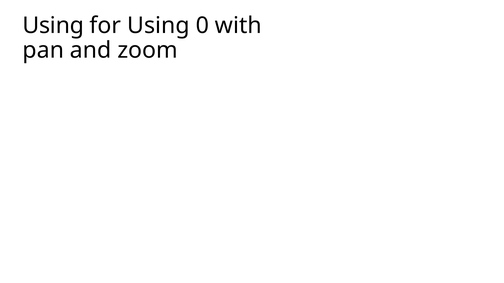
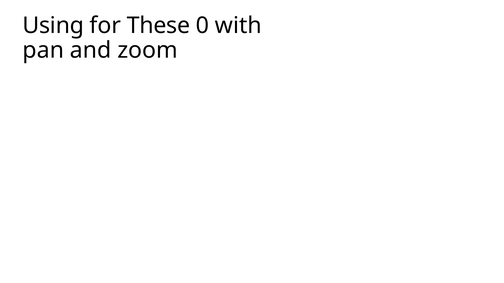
for Using: Using -> These
